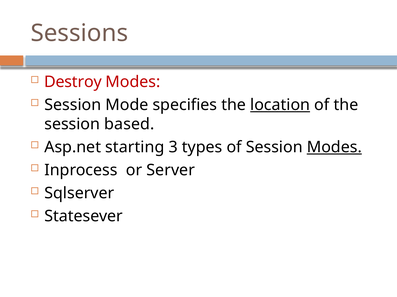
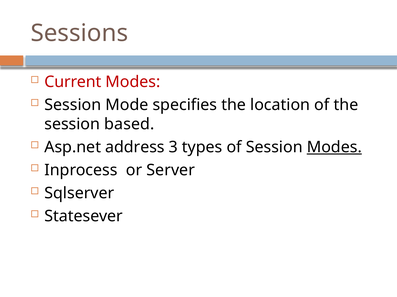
Destroy: Destroy -> Current
location underline: present -> none
starting: starting -> address
